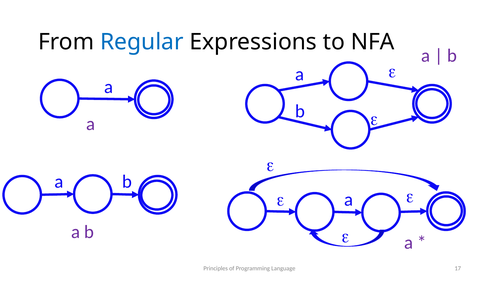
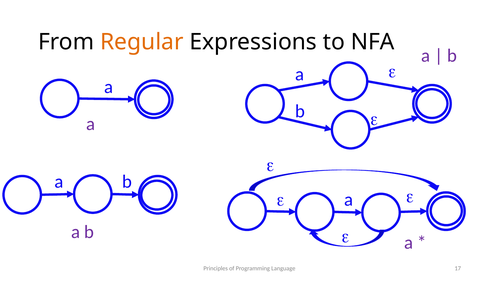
Regular colour: blue -> orange
